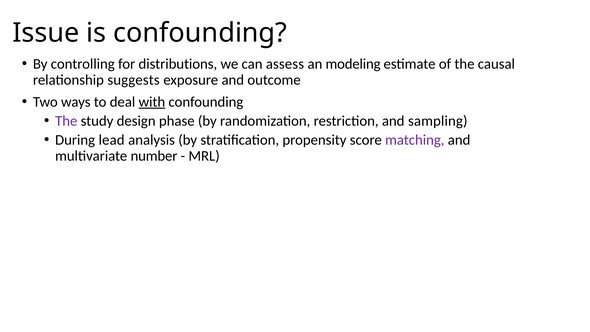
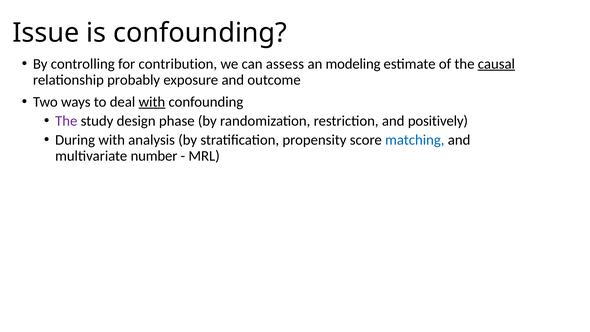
distributions: distributions -> contribution
causal underline: none -> present
suggests: suggests -> probably
sampling: sampling -> positively
During lead: lead -> with
matching colour: purple -> blue
